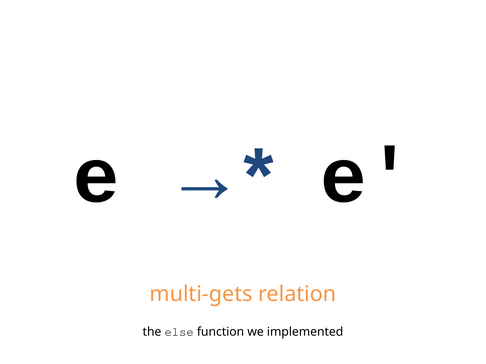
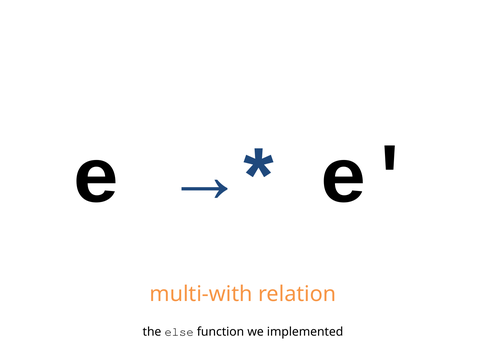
multi-gets: multi-gets -> multi-with
